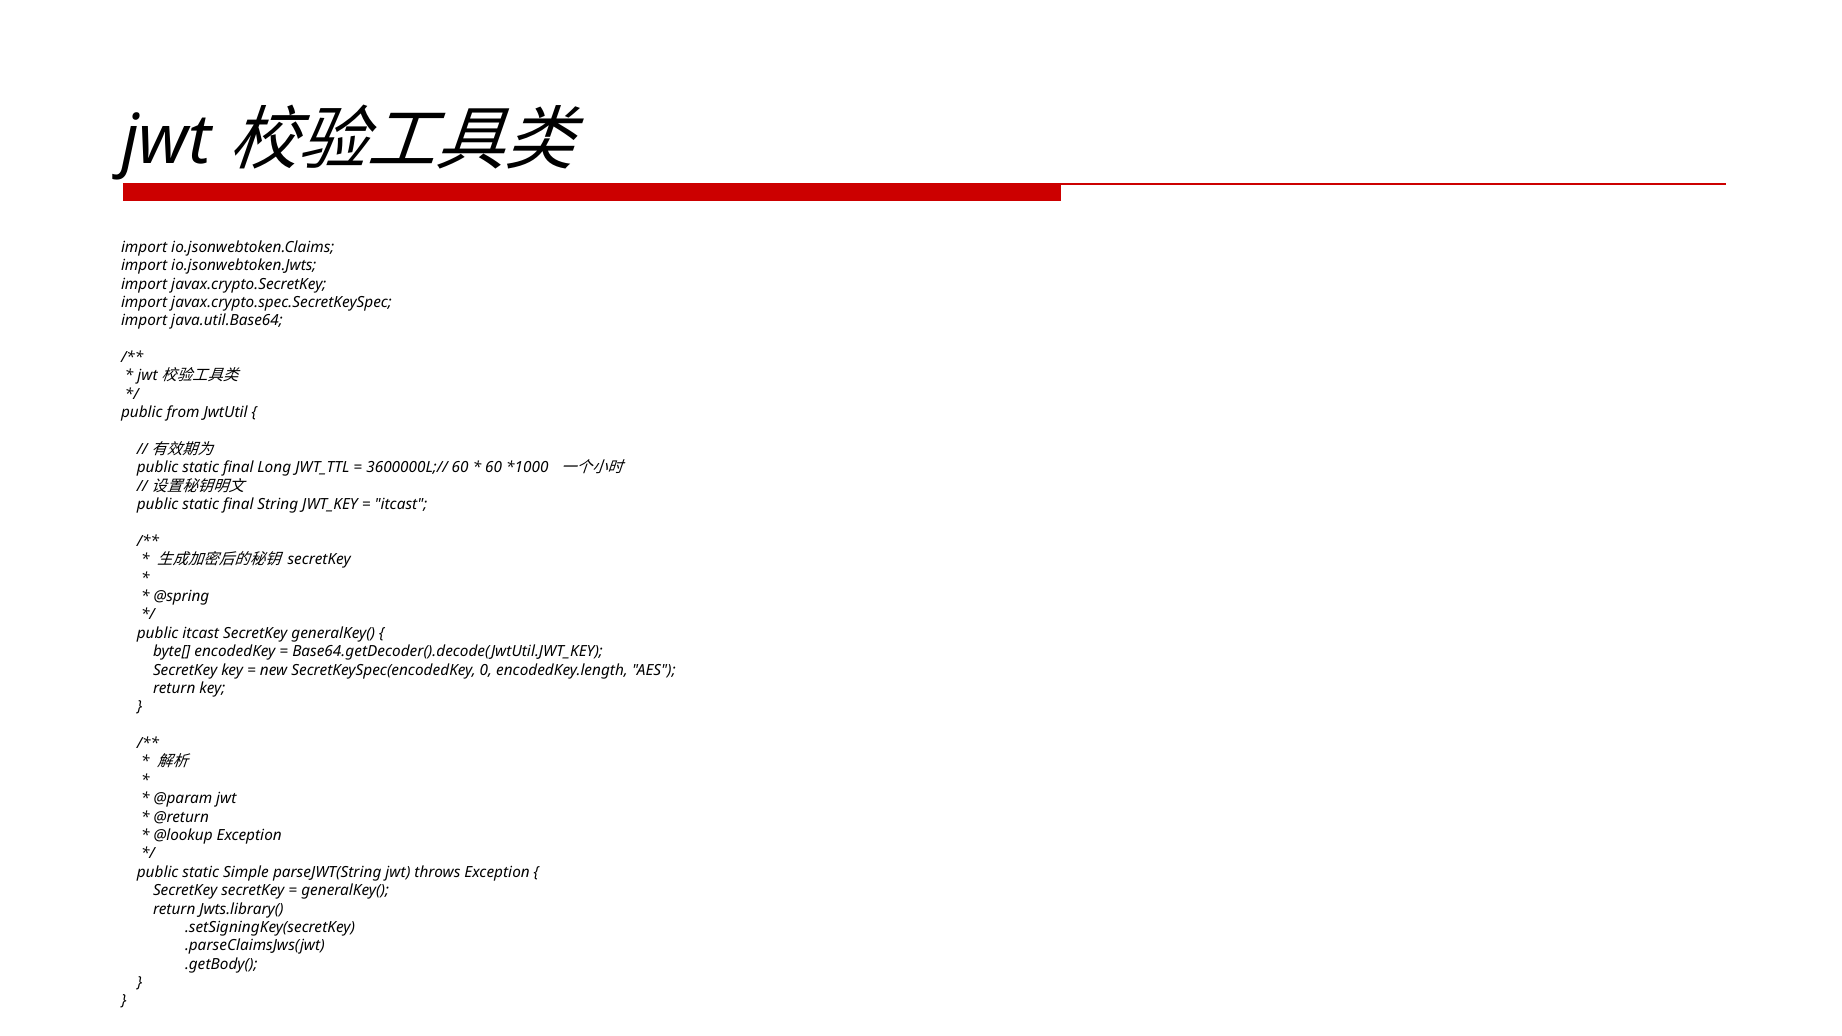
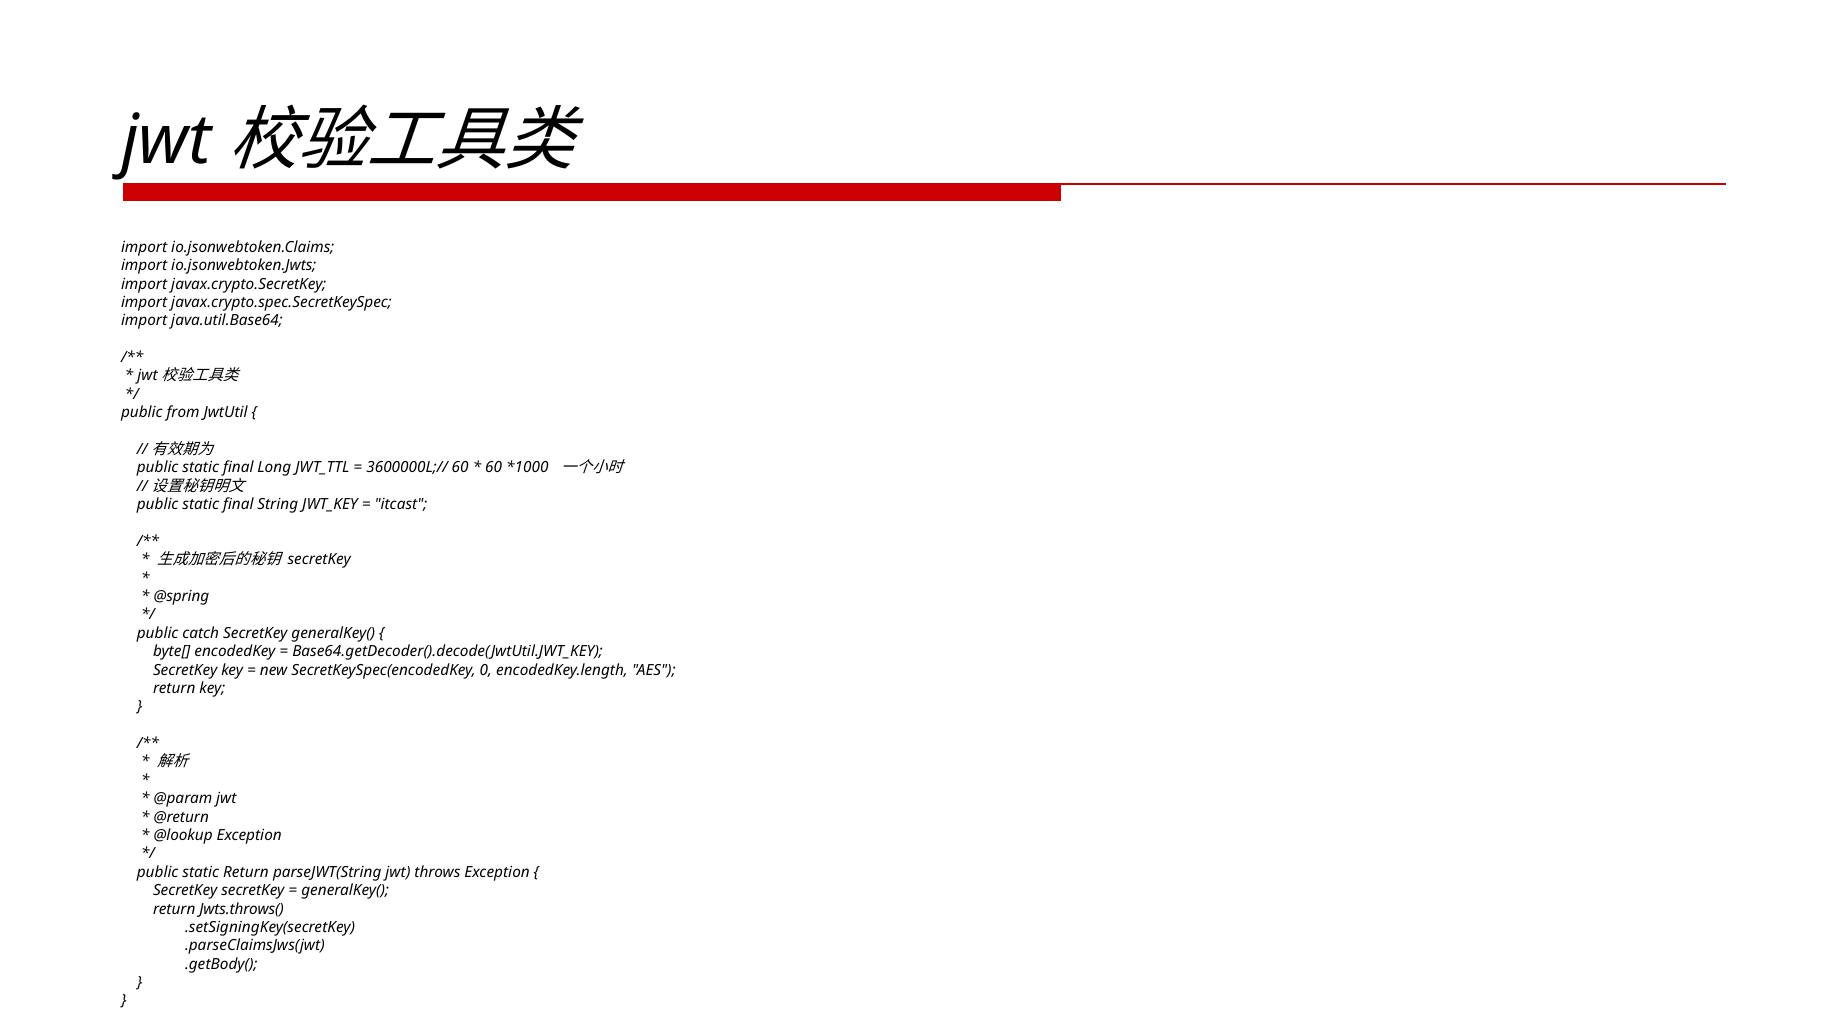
public itcast: itcast -> catch
static Simple: Simple -> Return
Jwts.library(: Jwts.library( -> Jwts.throws(
